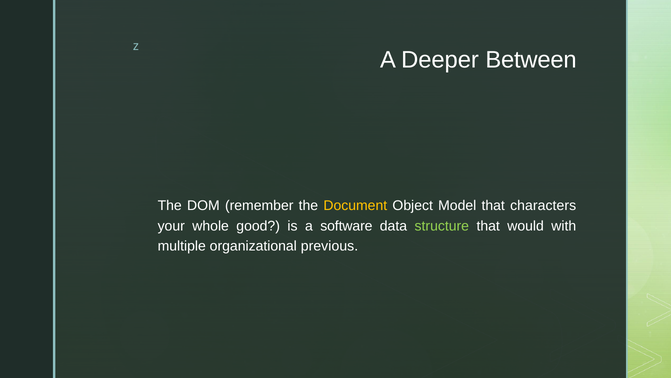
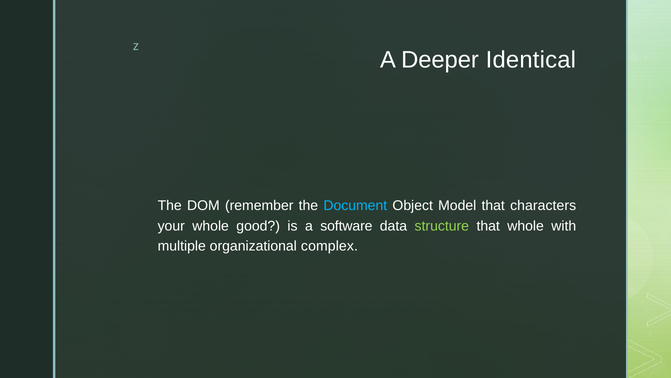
Between: Between -> Identical
Document colour: yellow -> light blue
that would: would -> whole
previous: previous -> complex
